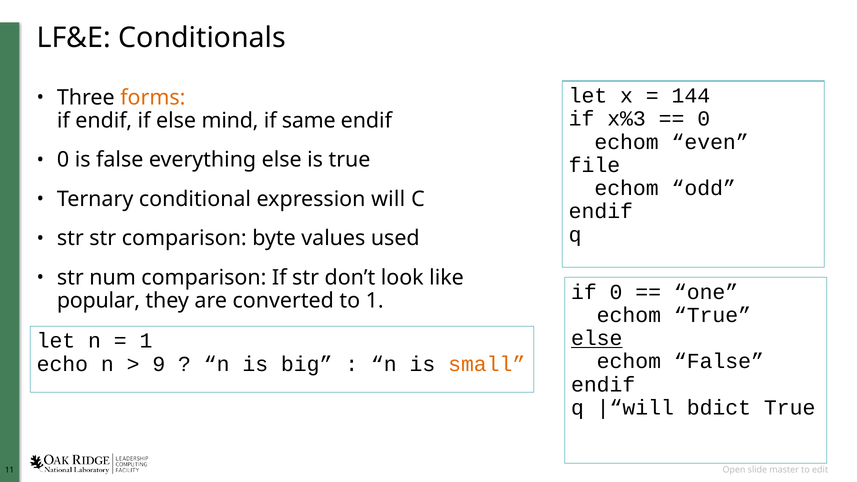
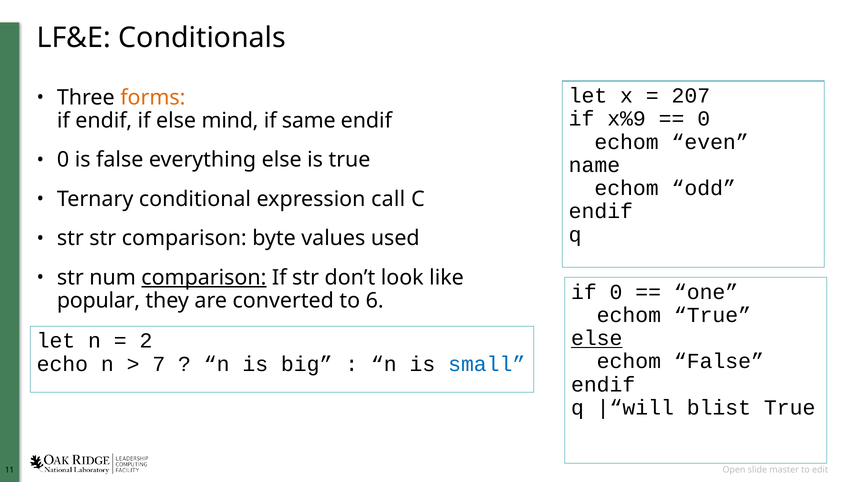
144: 144 -> 207
x%3: x%3 -> x%9
file: file -> name
will: will -> call
comparison at (204, 277) underline: none -> present
to 1: 1 -> 6
1 at (146, 341): 1 -> 2
9: 9 -> 7
small colour: orange -> blue
bdict: bdict -> blist
